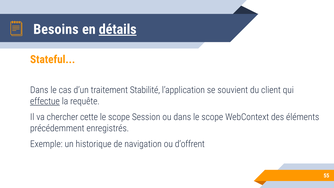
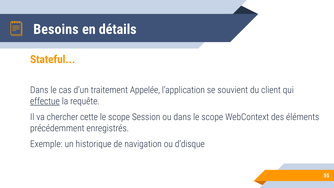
détails underline: present -> none
Stabilité: Stabilité -> Appelée
d’offrent: d’offrent -> d’disque
